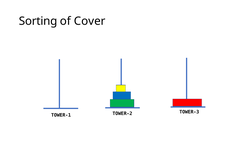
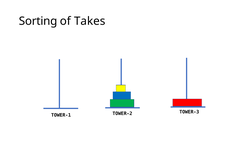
Cover: Cover -> Takes
